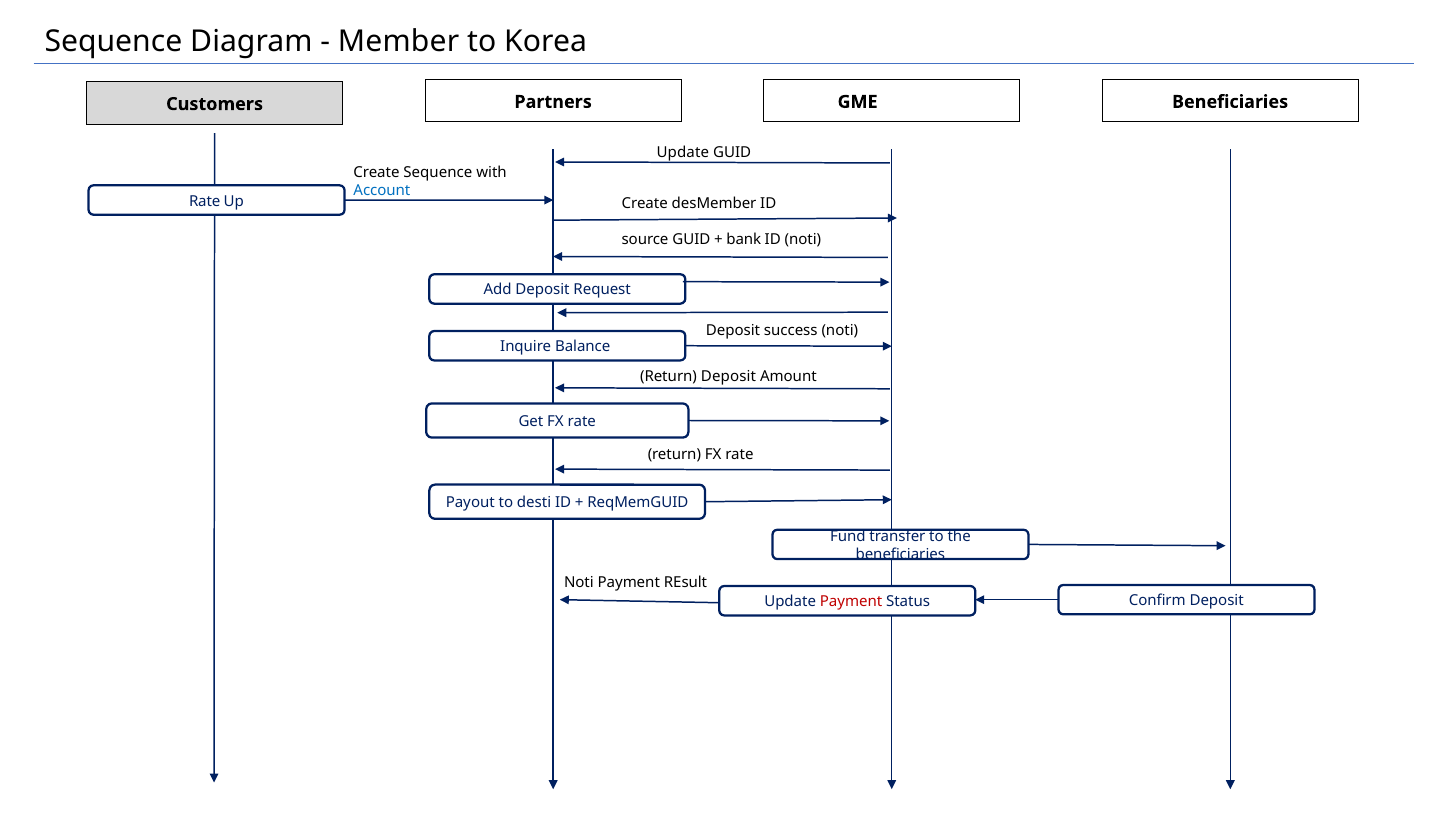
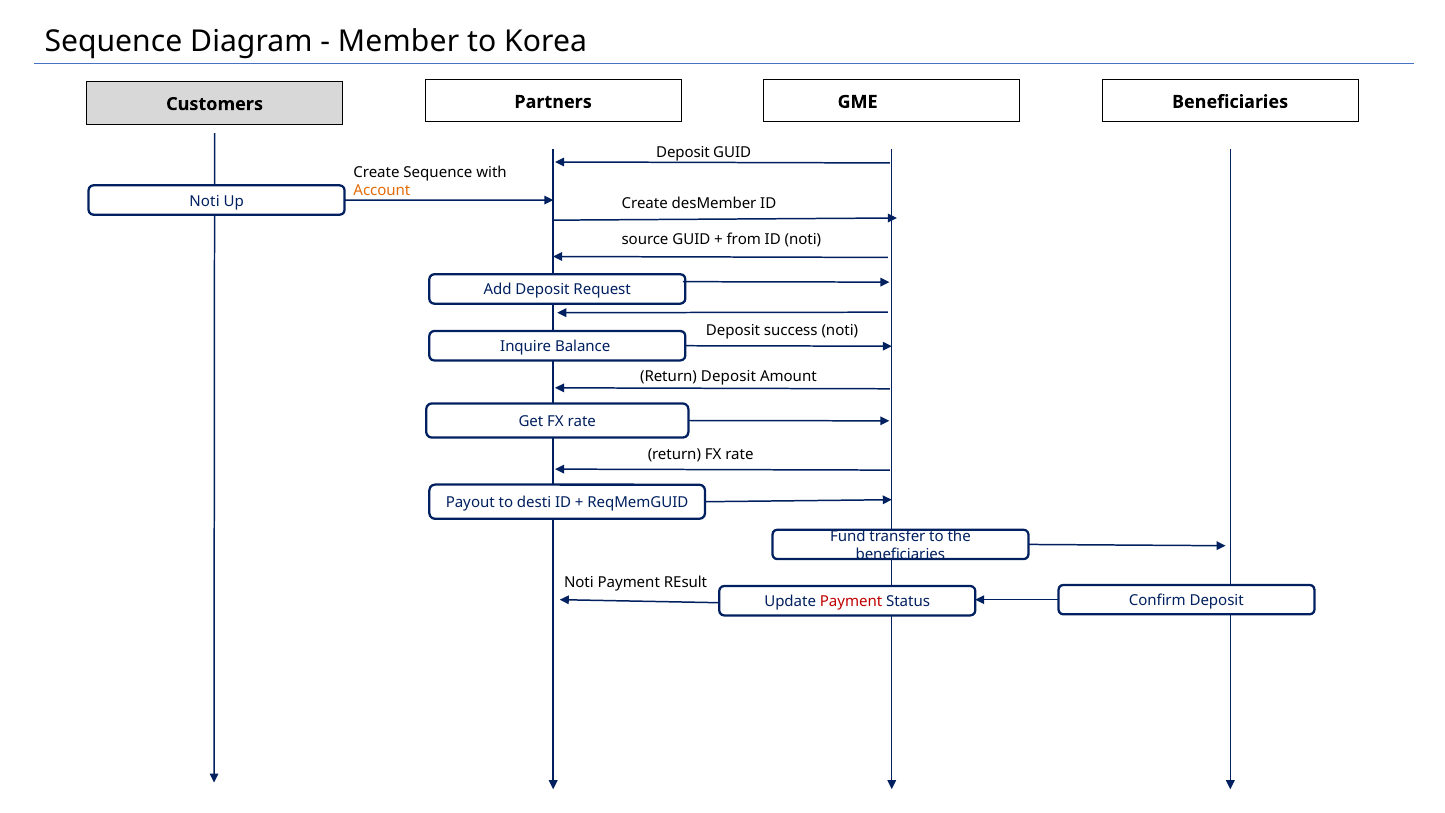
Update at (683, 153): Update -> Deposit
Account colour: blue -> orange
Rate at (205, 201): Rate -> Noti
bank: bank -> from
